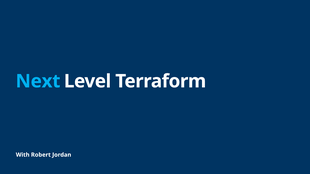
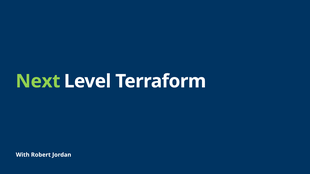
Next colour: light blue -> light green
